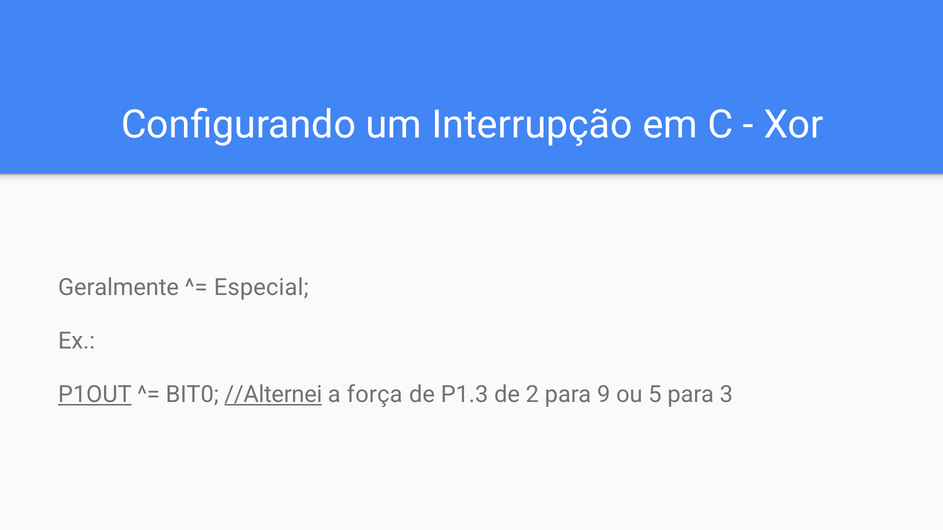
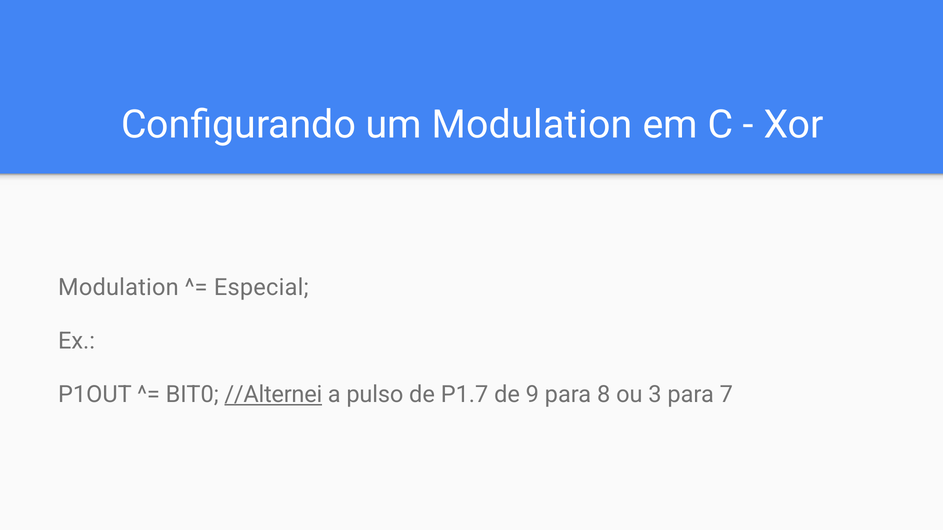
um Interrupção: Interrupção -> Modulation
Geralmente at (119, 288): Geralmente -> Modulation
P1OUT underline: present -> none
força: força -> pulso
P1.3: P1.3 -> P1.7
2: 2 -> 9
9: 9 -> 8
5: 5 -> 3
3: 3 -> 7
